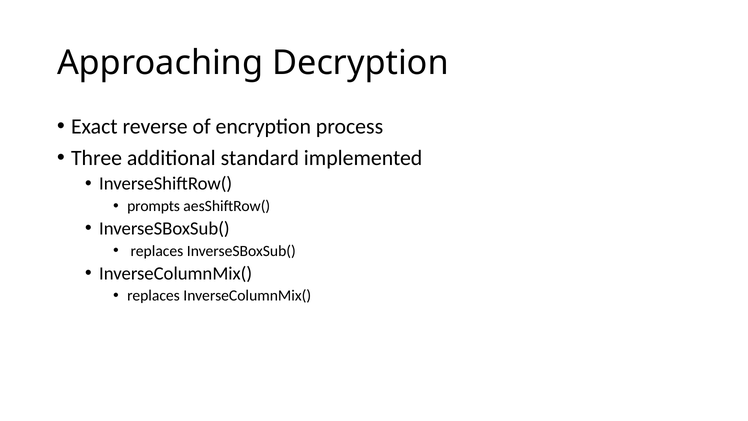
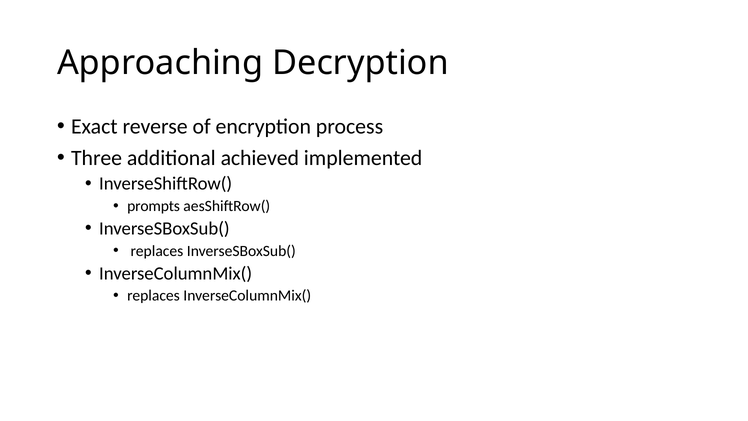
standard: standard -> achieved
